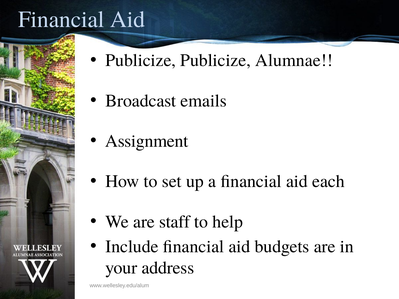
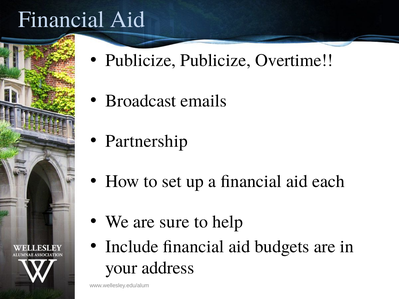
Alumnae: Alumnae -> Overtime
Assignment: Assignment -> Partnership
staff: staff -> sure
